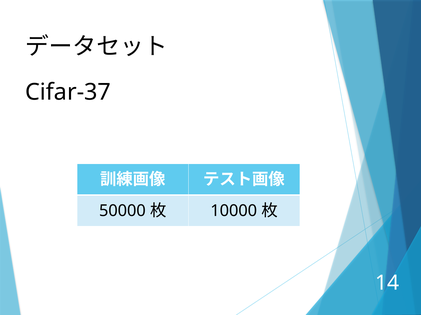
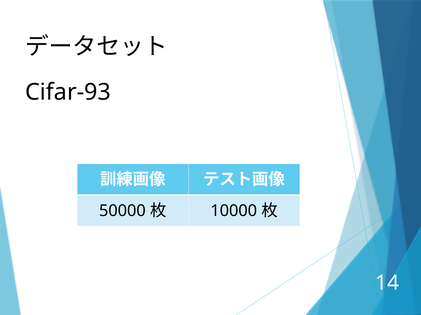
Cifar-37: Cifar-37 -> Cifar-93
